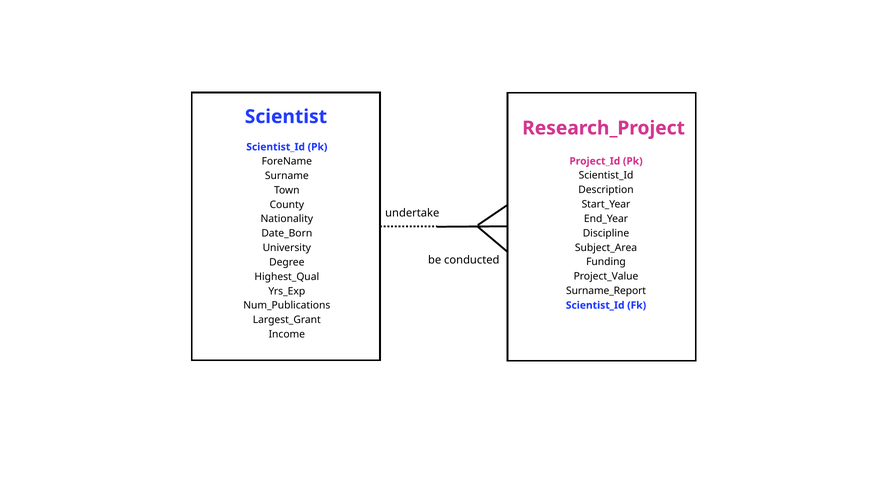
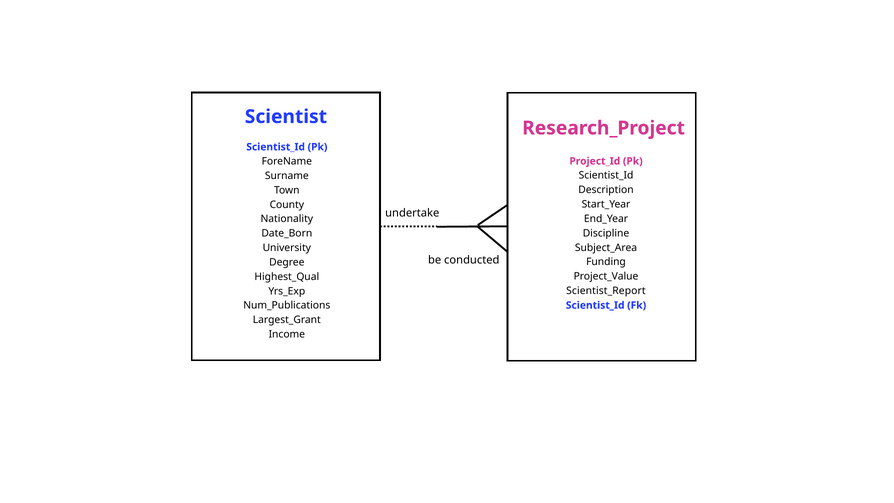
Surname_Report: Surname_Report -> Scientist_Report
